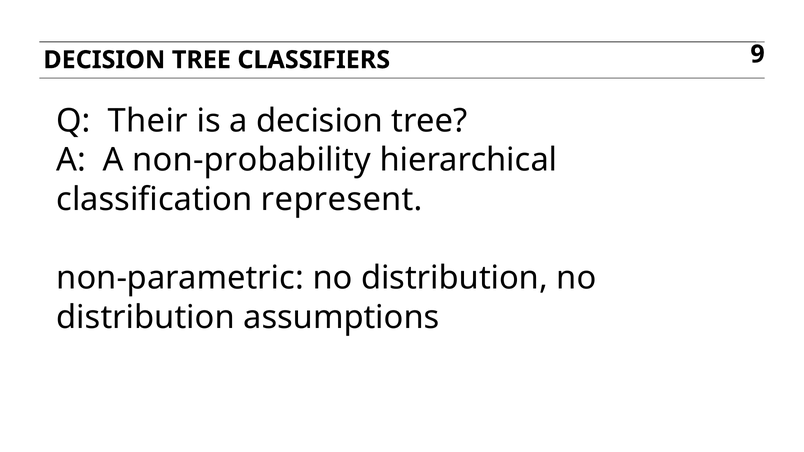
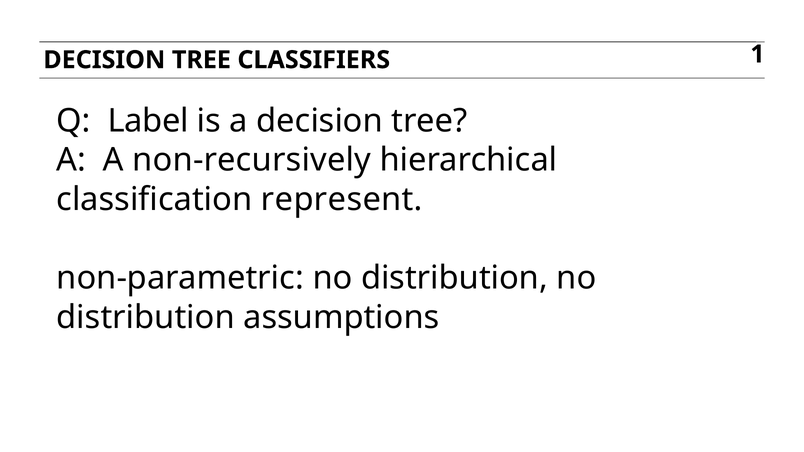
9: 9 -> 1
Their: Their -> Label
non-probability: non-probability -> non-recursively
